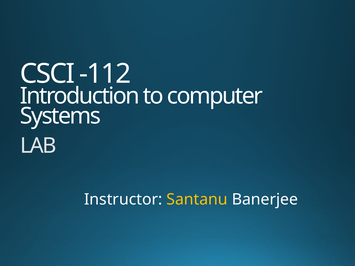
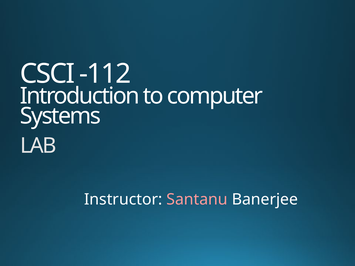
Santanu colour: yellow -> pink
